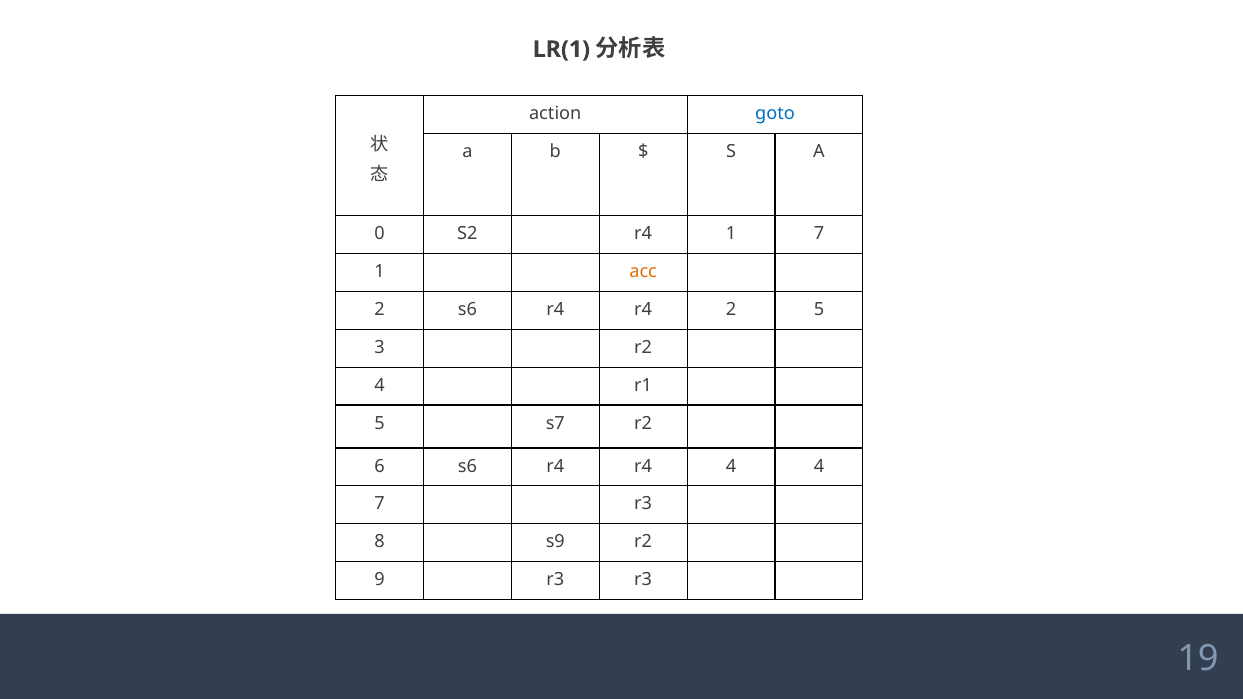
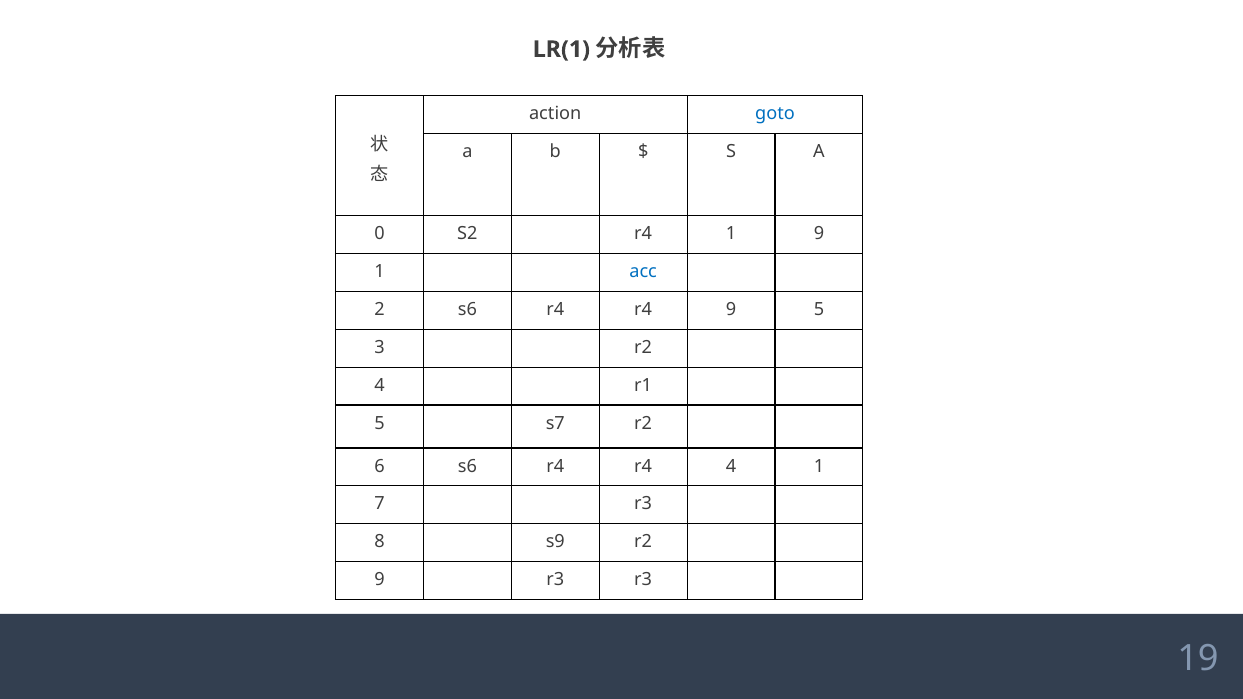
1 7: 7 -> 9
acc colour: orange -> blue
r4 2: 2 -> 9
4 4: 4 -> 1
